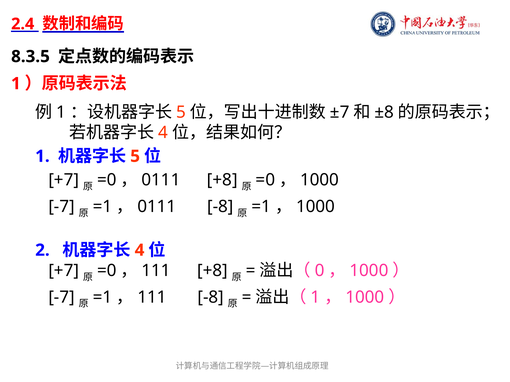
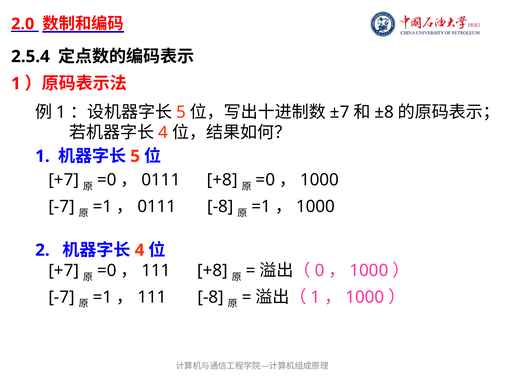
2.4: 2.4 -> 2.0
8.3.5: 8.3.5 -> 2.5.4
